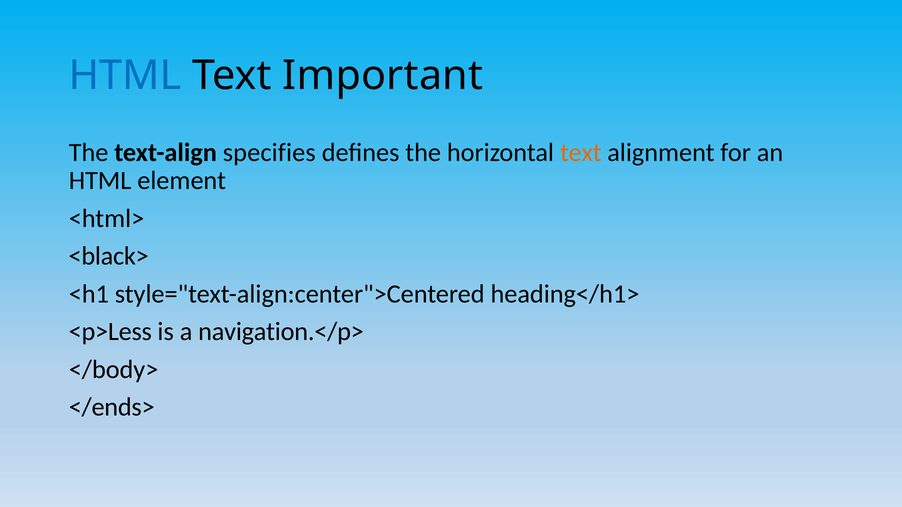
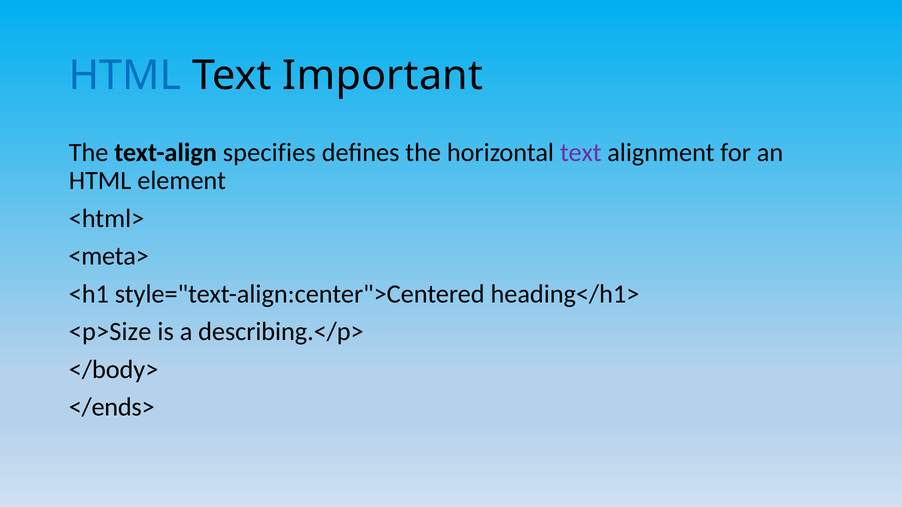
text at (581, 152) colour: orange -> purple
<black>: <black> -> <meta>
<p>Less: <p>Less -> <p>Size
navigation.</p>: navigation.</p> -> describing.</p>
